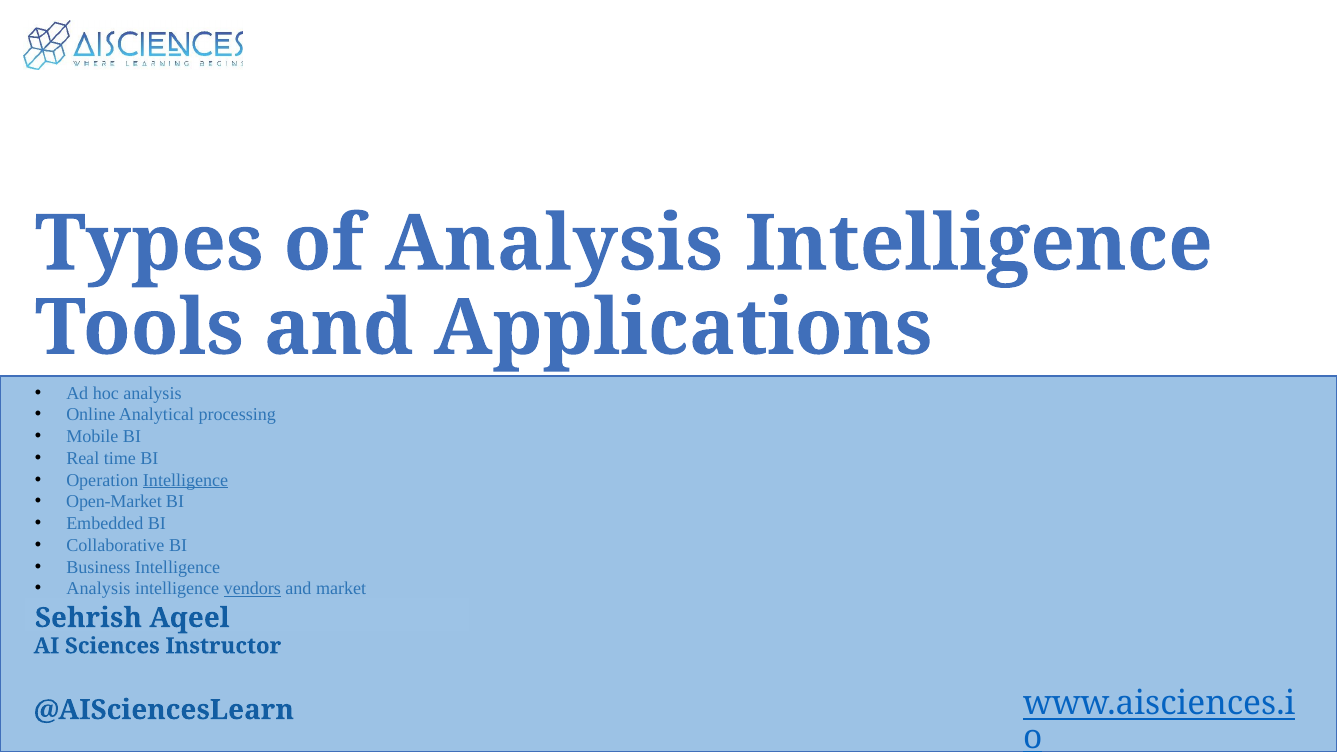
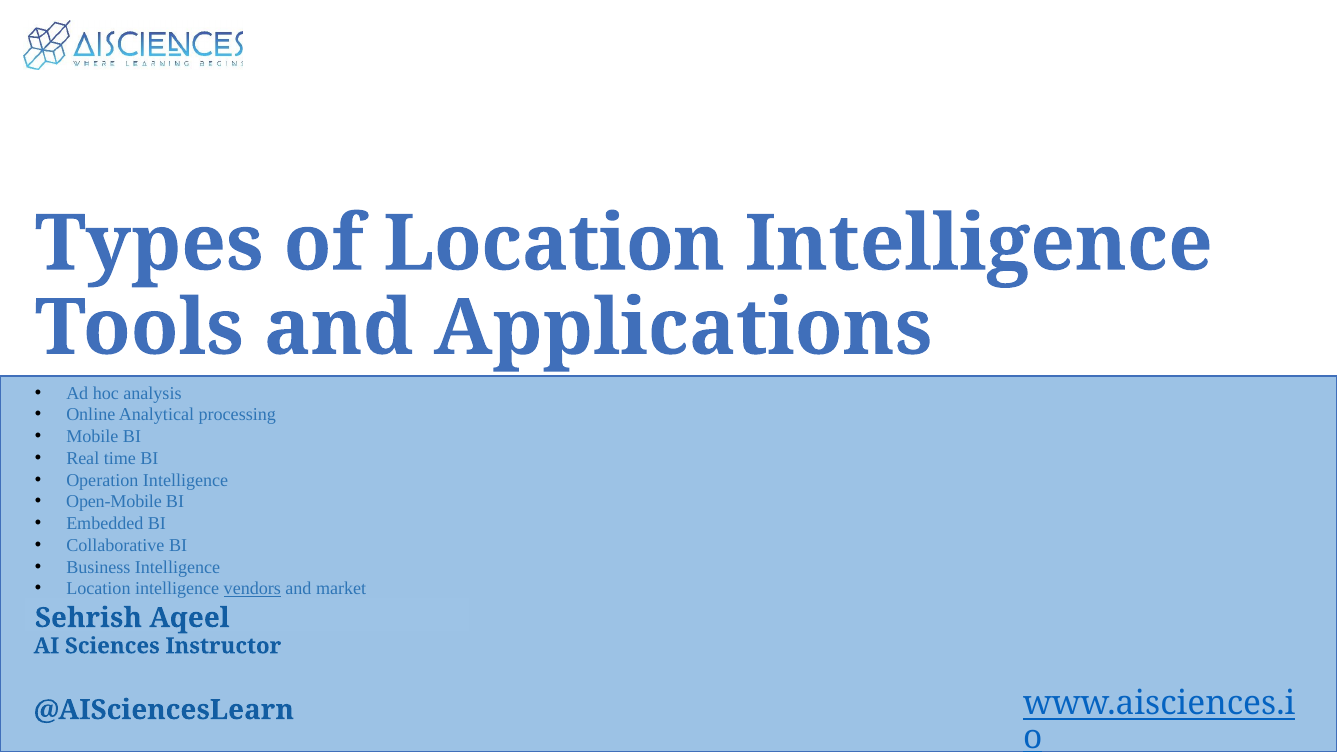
of Analysis: Analysis -> Location
Intelligence at (186, 480) underline: present -> none
Open-Market: Open-Market -> Open-Mobile
Analysis at (98, 589): Analysis -> Location
